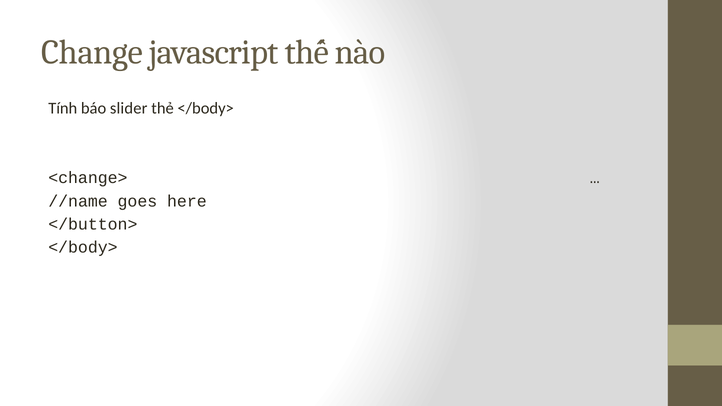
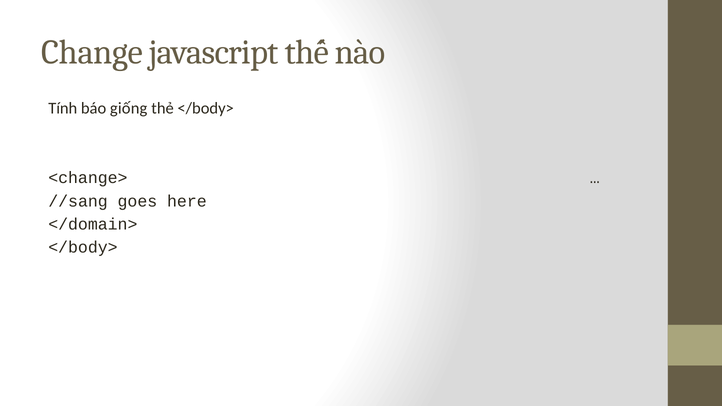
slider: slider -> giống
//name: //name -> //sang
</button>: </button> -> </domain>
